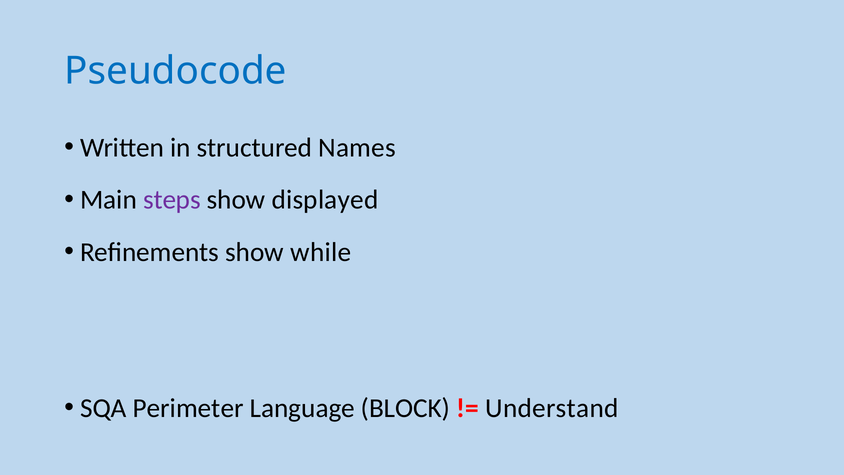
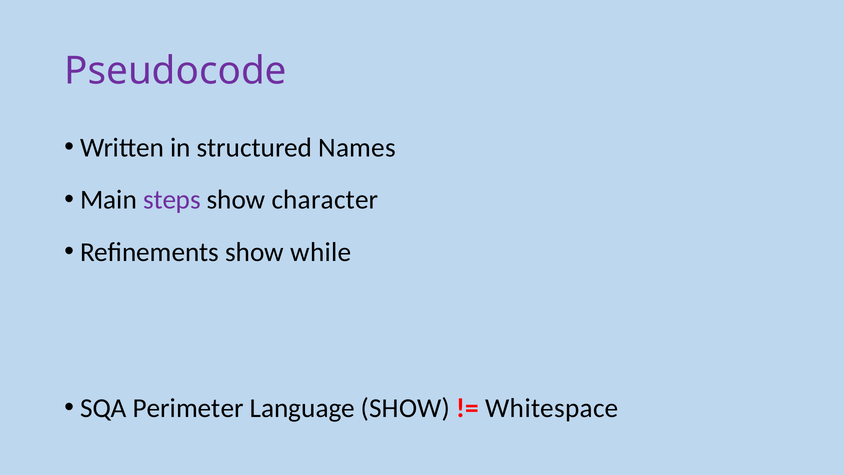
Pseudocode colour: blue -> purple
displayed: displayed -> character
Language BLOCK: BLOCK -> SHOW
Understand: Understand -> Whitespace
